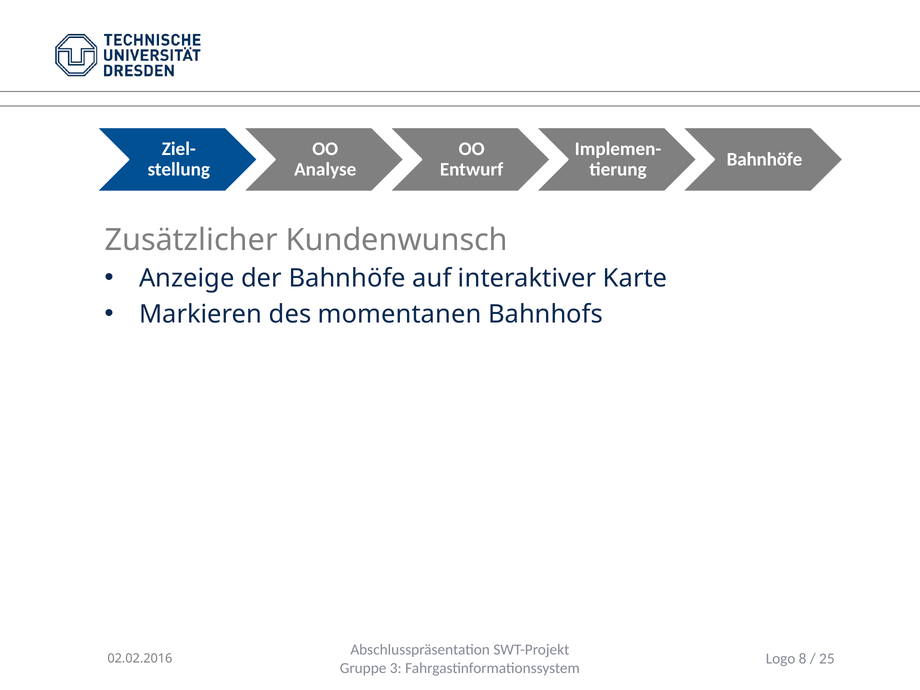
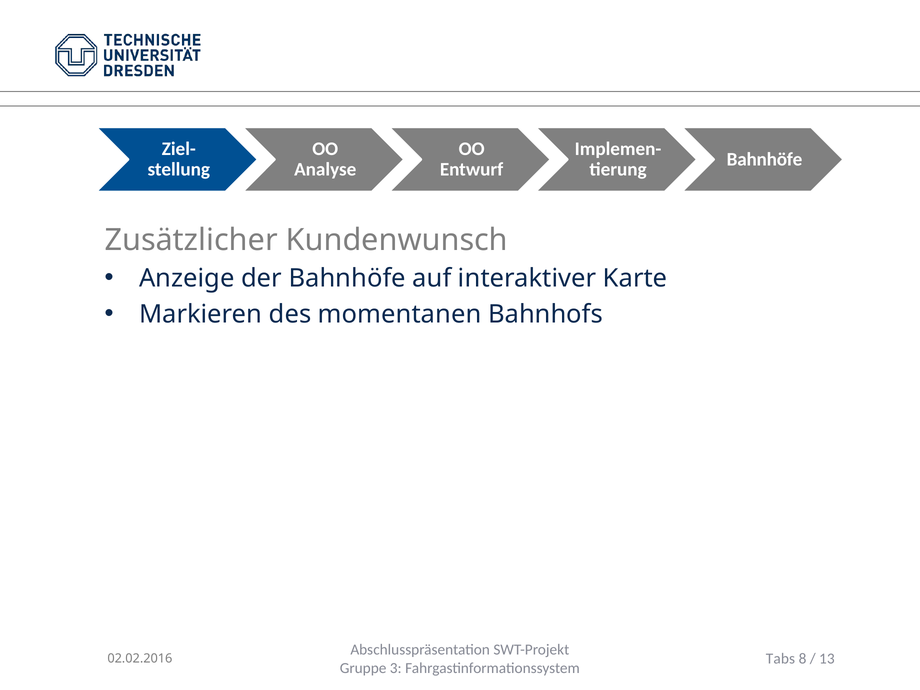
Logo: Logo -> Tabs
25: 25 -> 13
